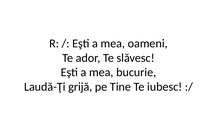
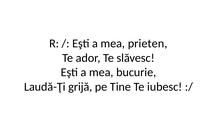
oameni: oameni -> prieten
